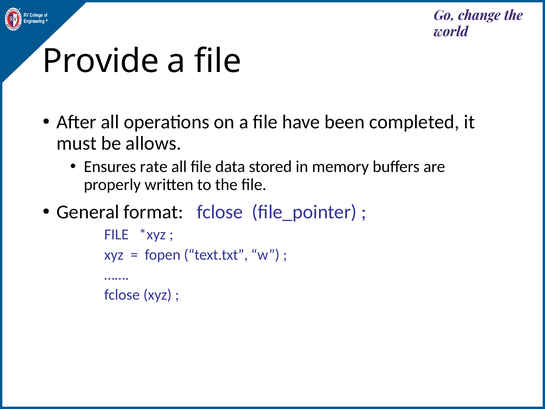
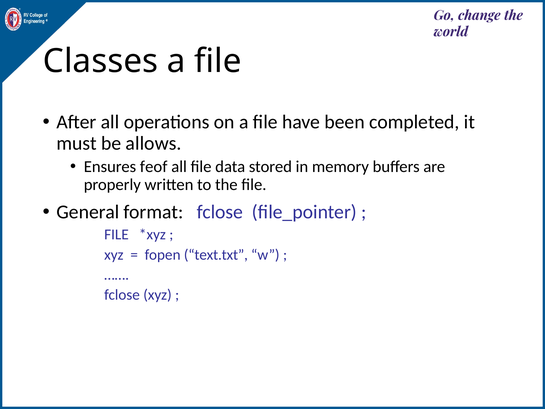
Provide: Provide -> Classes
rate: rate -> feof
